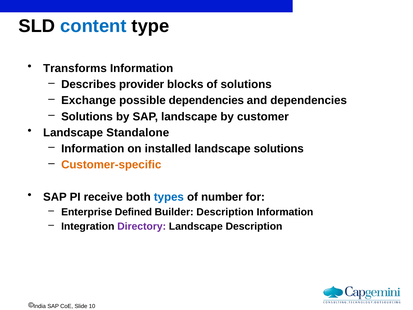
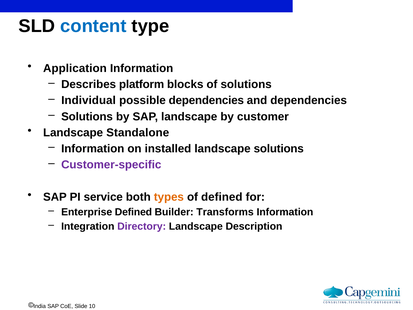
Transforms: Transforms -> Application
provider: provider -> platform
Exchange: Exchange -> Individual
Customer-specific colour: orange -> purple
receive: receive -> service
types colour: blue -> orange
of number: number -> defined
Builder Description: Description -> Transforms
